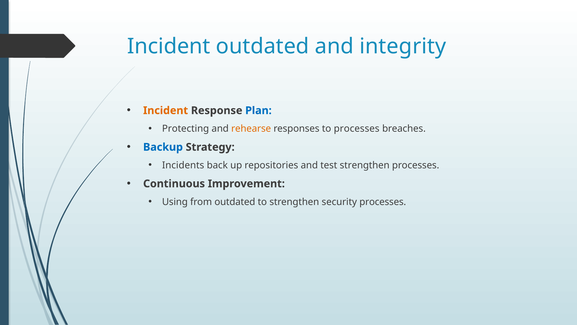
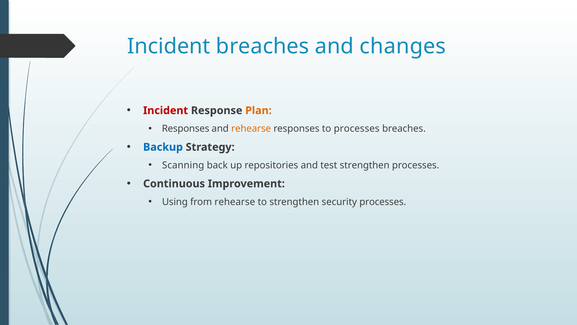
Incident outdated: outdated -> breaches
integrity: integrity -> changes
Incident at (166, 110) colour: orange -> red
Plan colour: blue -> orange
Protecting at (186, 129): Protecting -> Responses
Incidents: Incidents -> Scanning
from outdated: outdated -> rehearse
